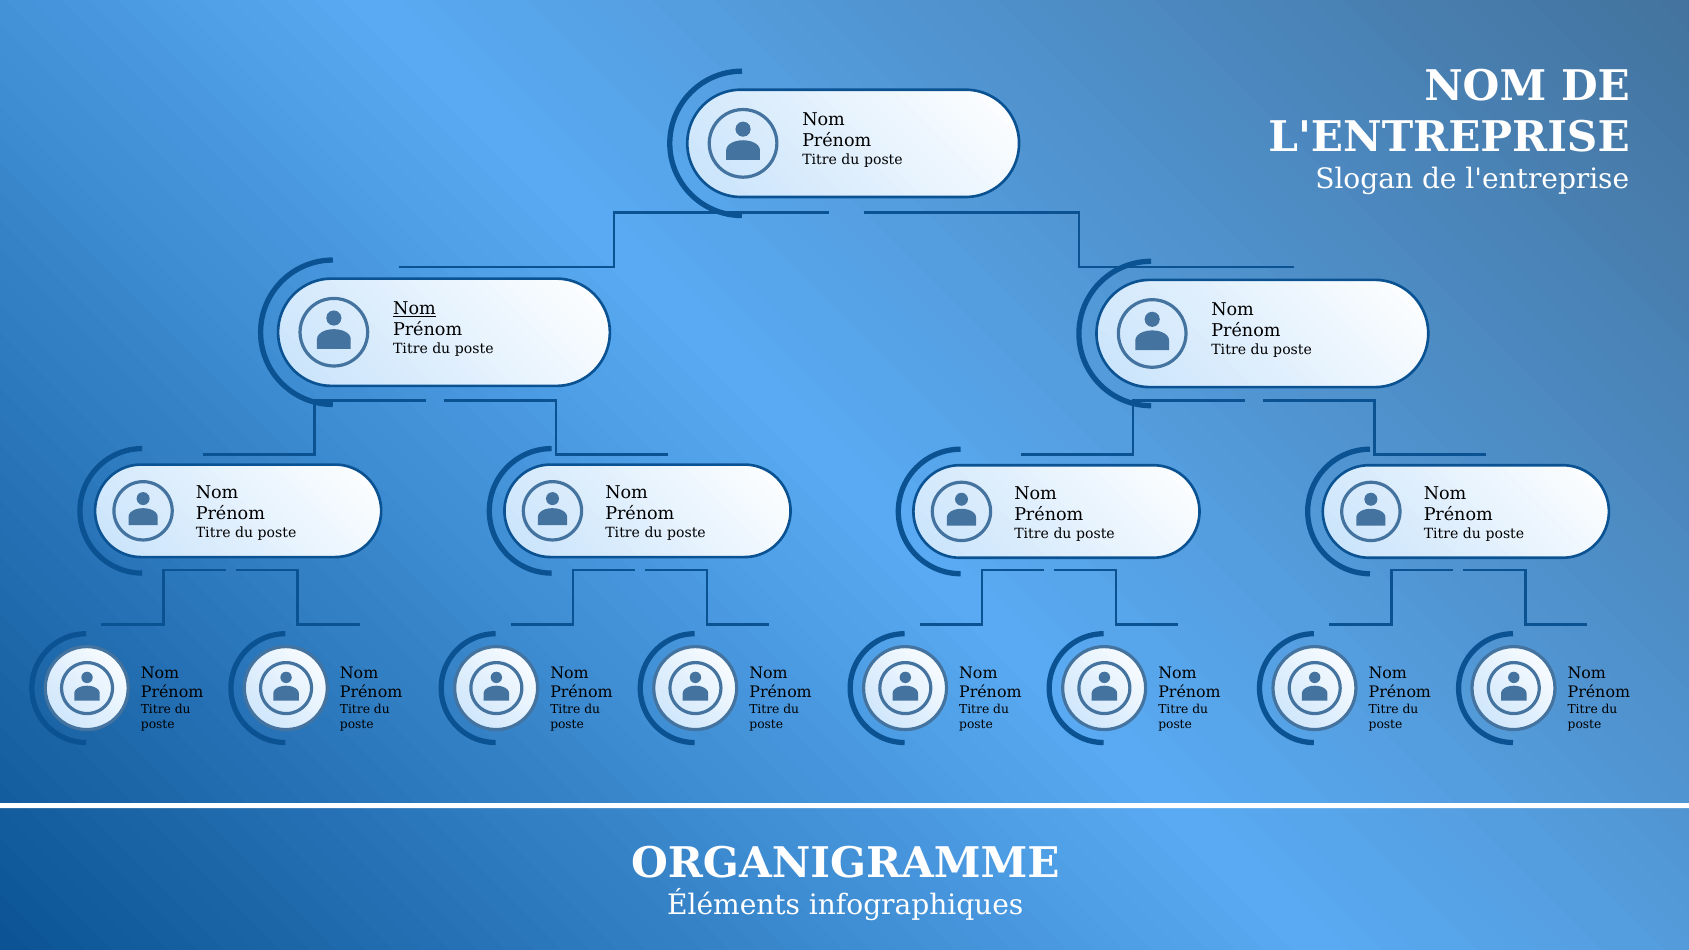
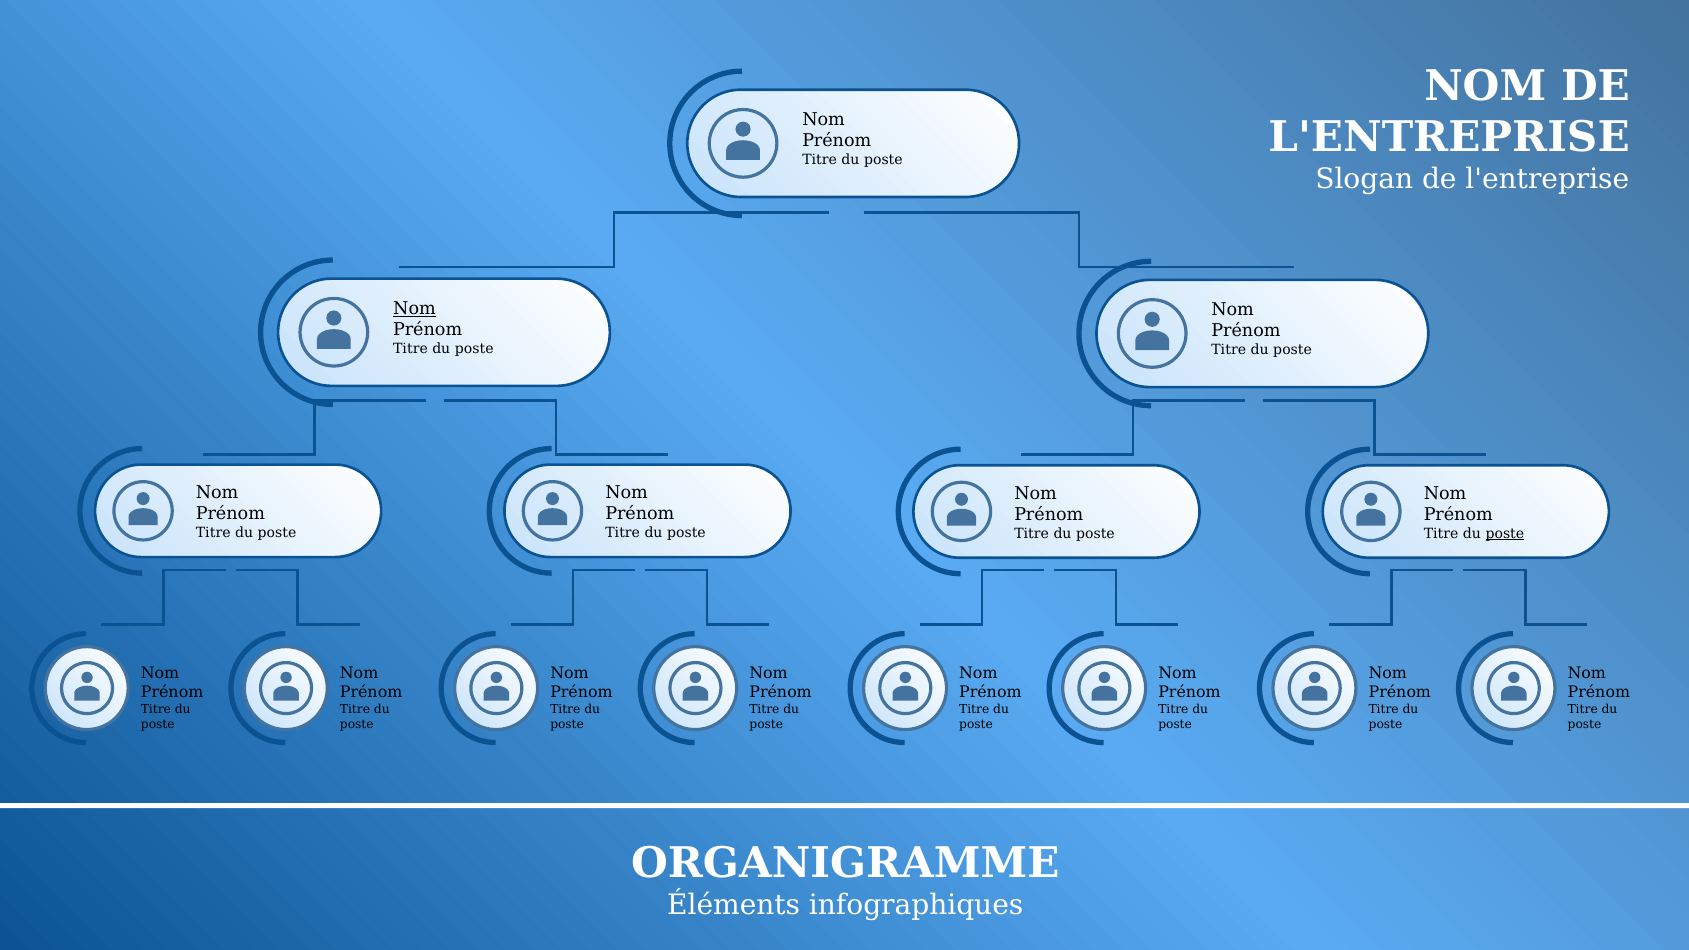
poste at (1505, 534) underline: none -> present
